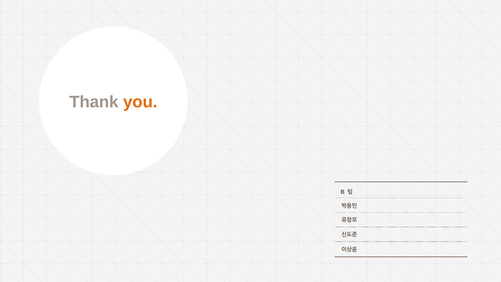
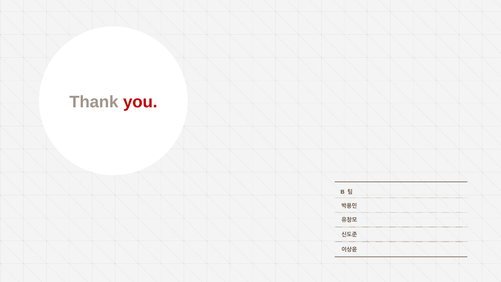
you colour: orange -> red
